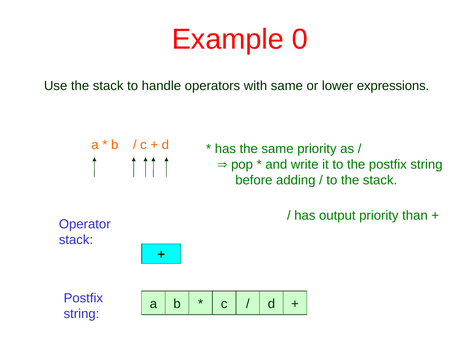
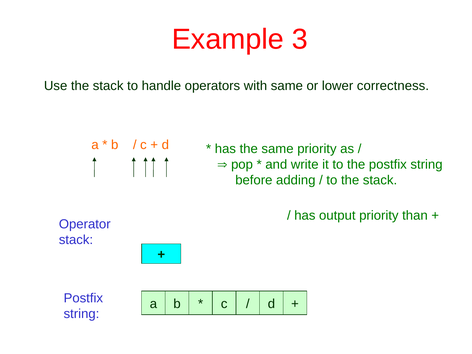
0: 0 -> 3
expressions: expressions -> correctness
